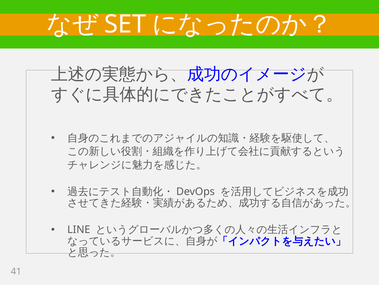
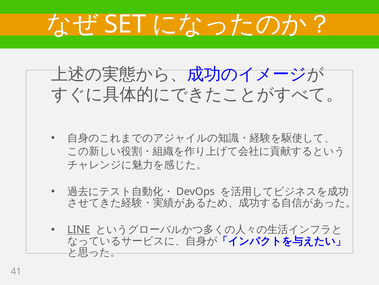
LINE underline: none -> present
